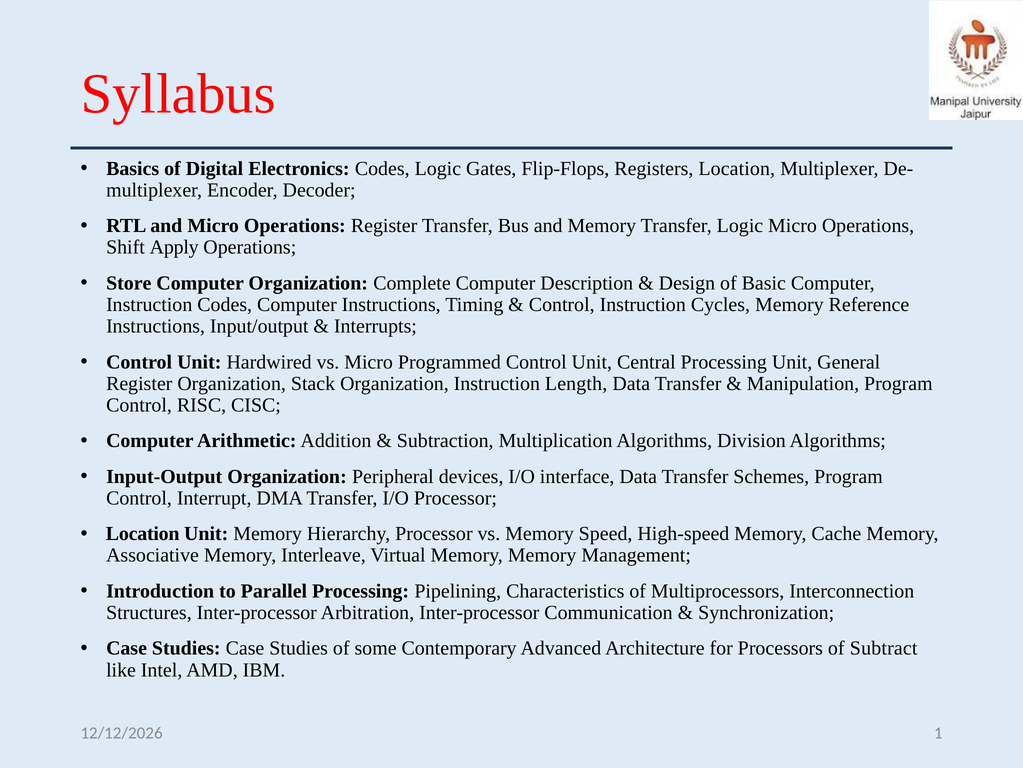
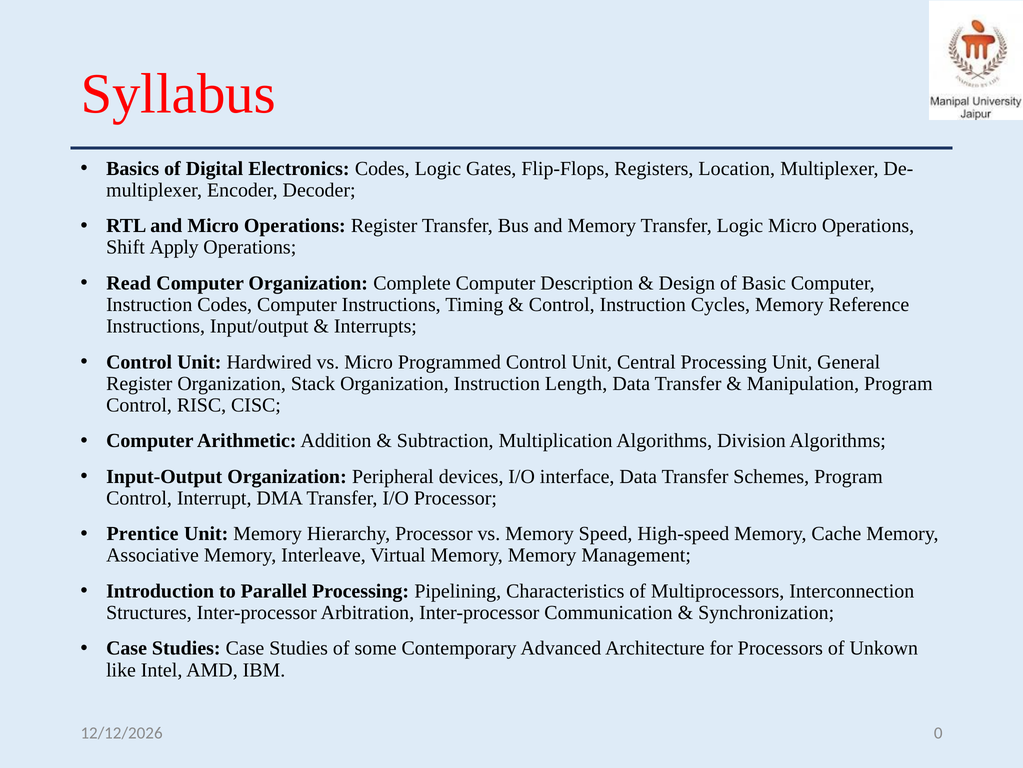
Store: Store -> Read
Location at (143, 533): Location -> Prentice
Subtract: Subtract -> Unkown
1: 1 -> 0
